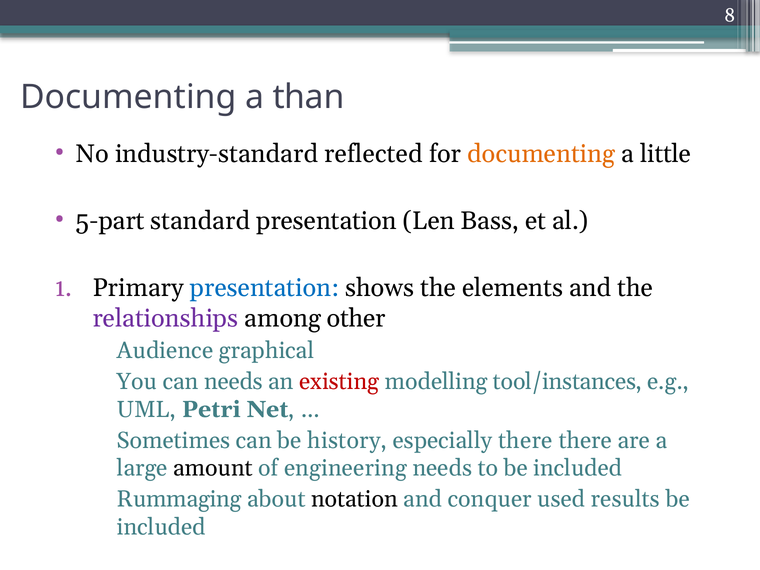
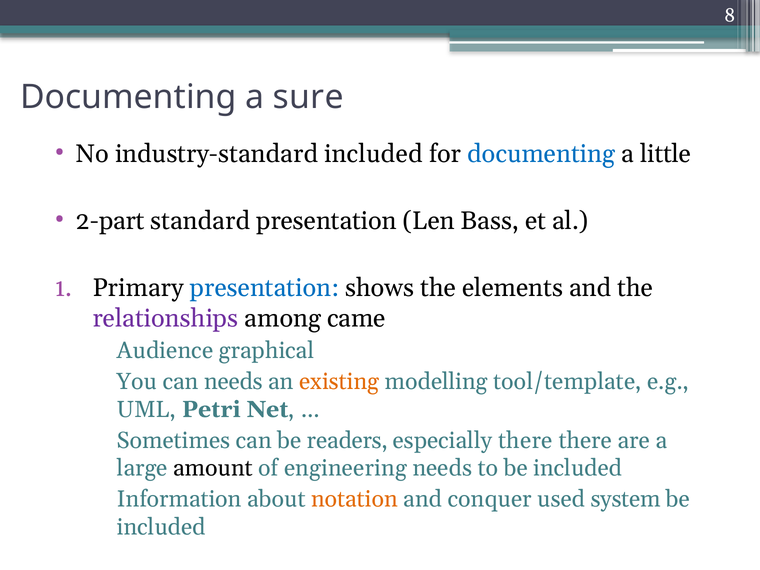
than: than -> sure
industry-standard reflected: reflected -> included
documenting at (541, 154) colour: orange -> blue
5-part: 5-part -> 2-part
other: other -> came
existing colour: red -> orange
tool/instances: tool/instances -> tool/template
history: history -> readers
Rummaging: Rummaging -> Information
notation colour: black -> orange
results: results -> system
